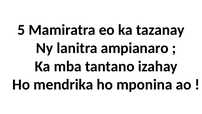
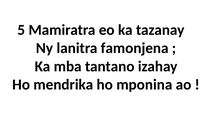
ampianaro: ampianaro -> famonjena
